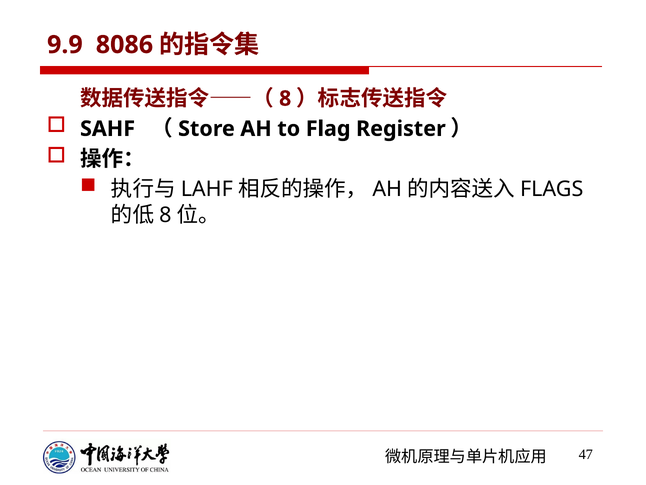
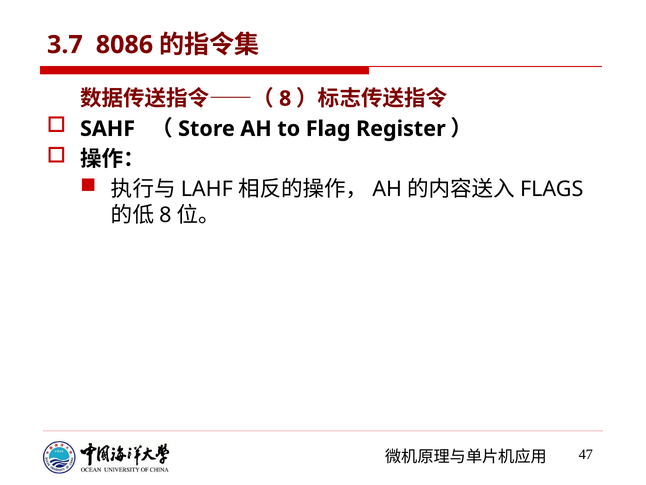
9.9: 9.9 -> 3.7
